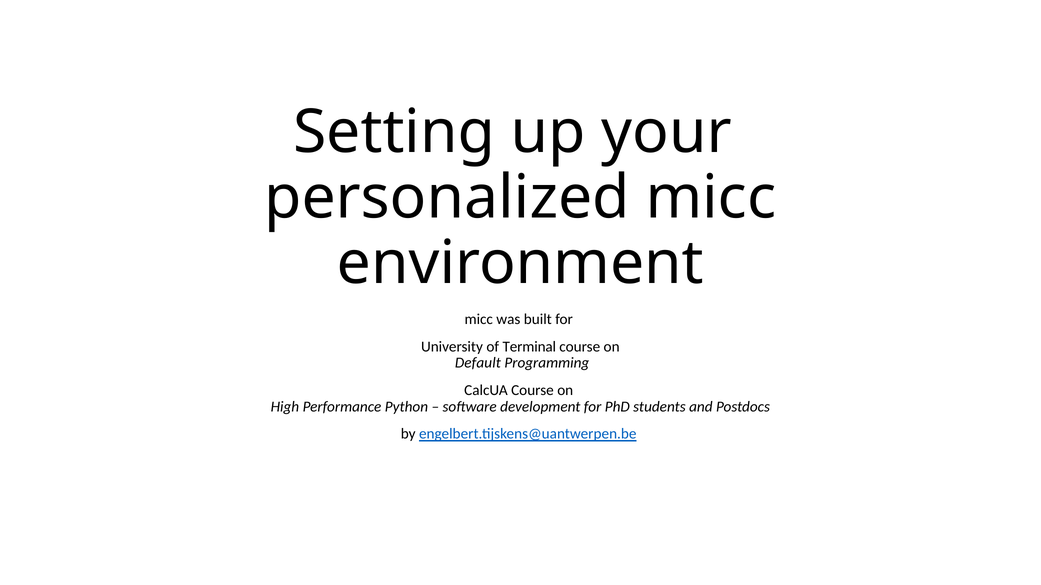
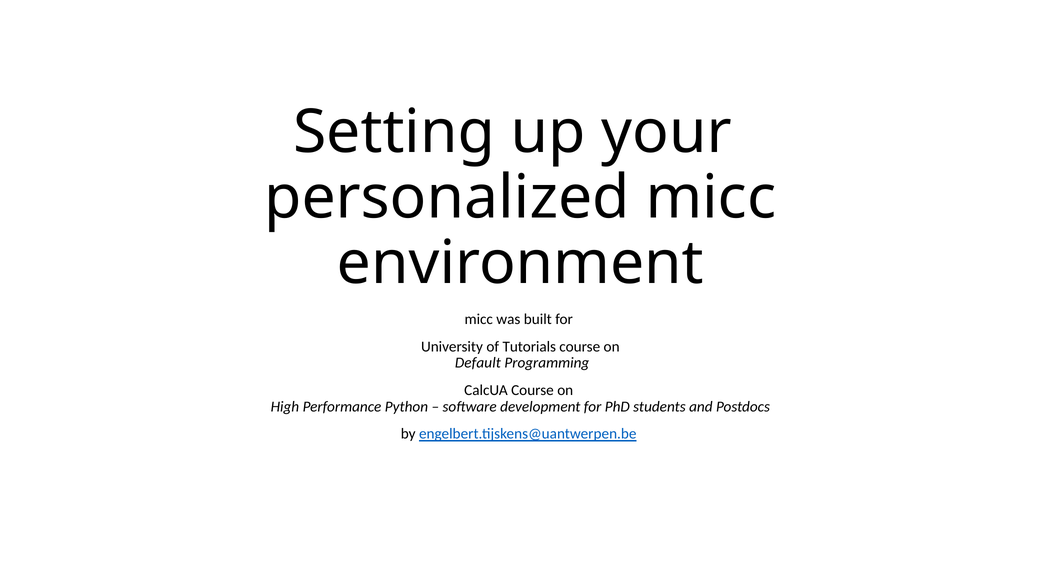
Terminal: Terminal -> Tutorials
